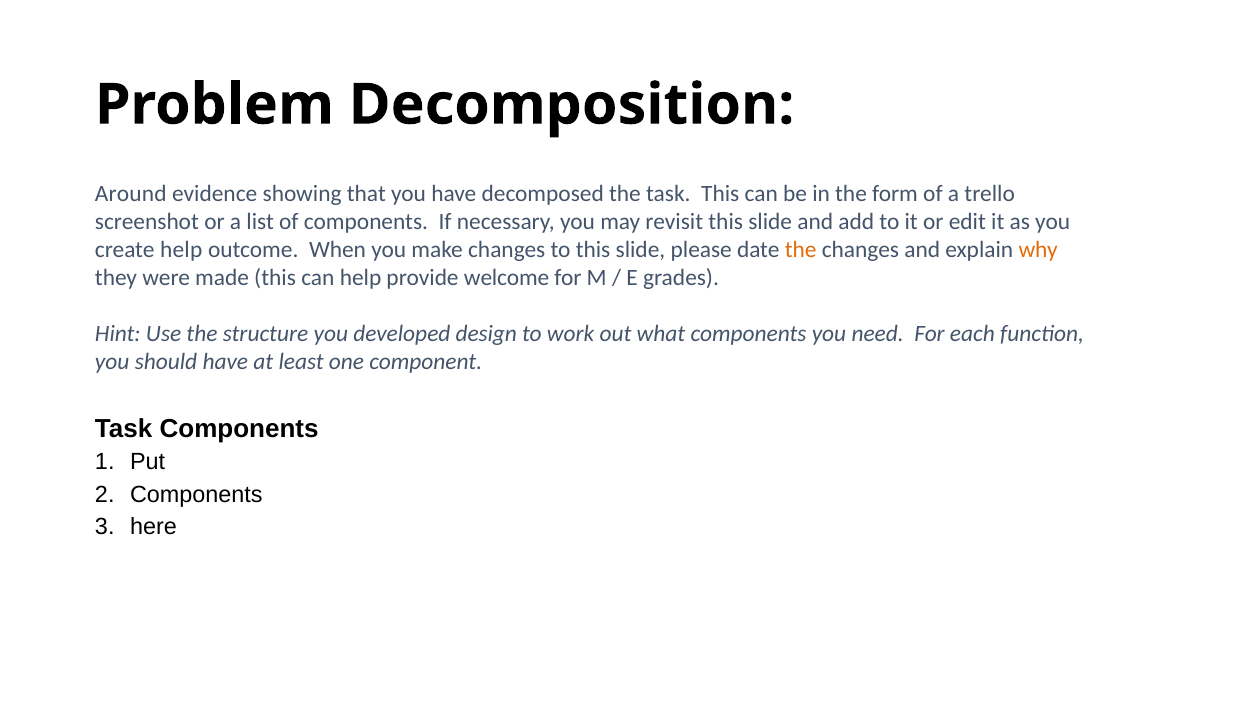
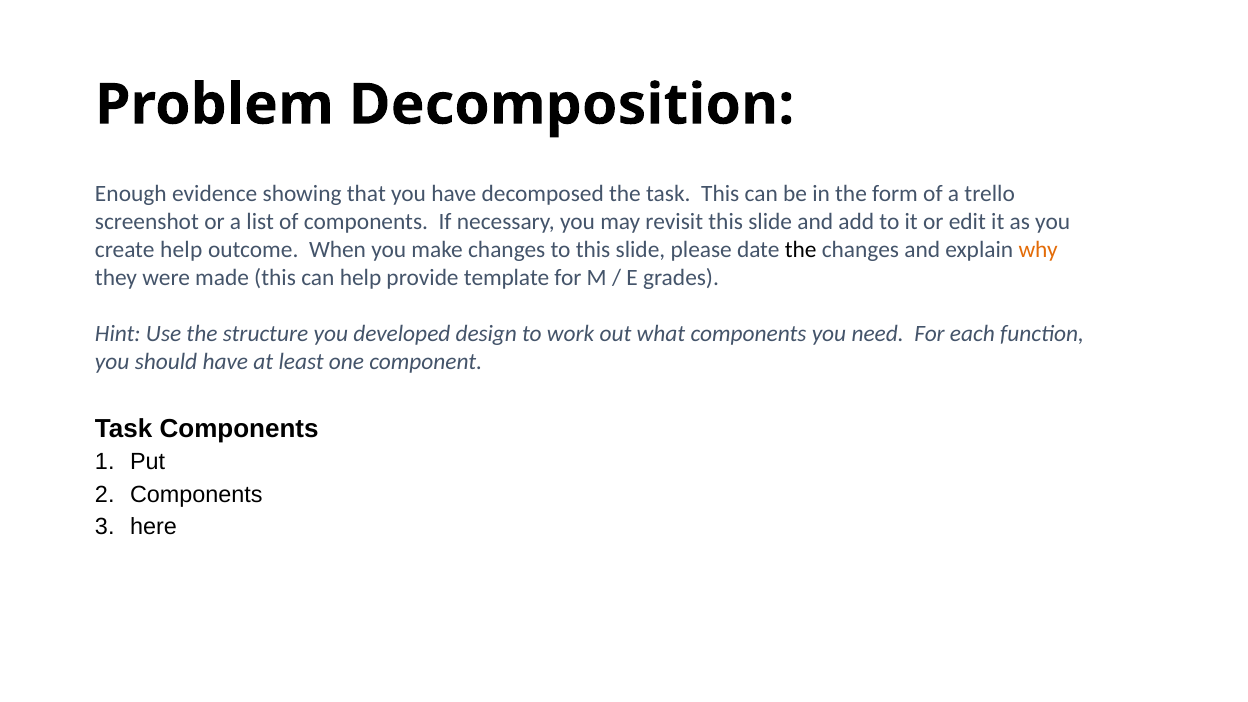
Around: Around -> Enough
the at (801, 249) colour: orange -> black
welcome: welcome -> template
